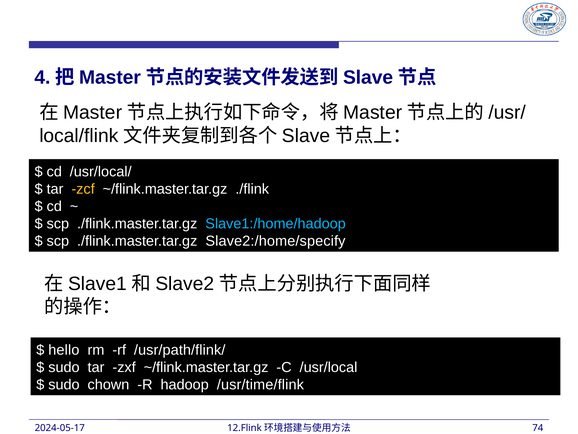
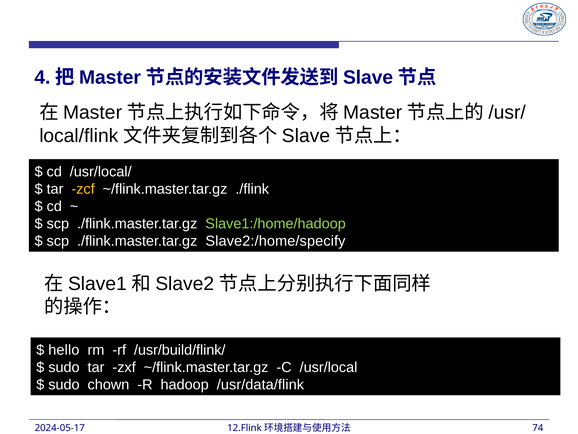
Slave1:/home/hadoop colour: light blue -> light green
/usr/path/flink/: /usr/path/flink/ -> /usr/build/flink/
/usr/time/flink: /usr/time/flink -> /usr/data/flink
